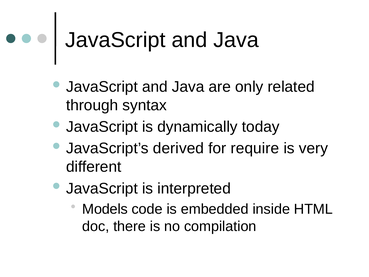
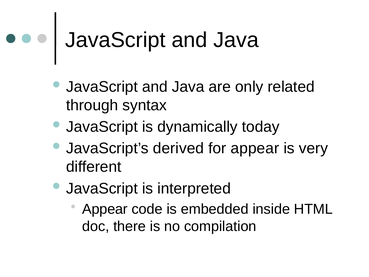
for require: require -> appear
Models at (105, 209): Models -> Appear
